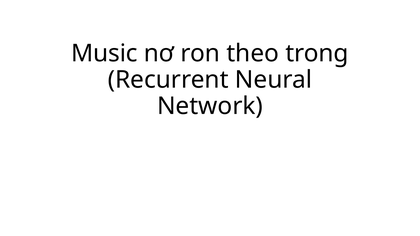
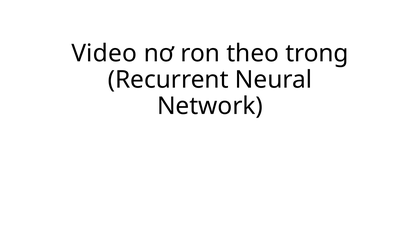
Music: Music -> Video
